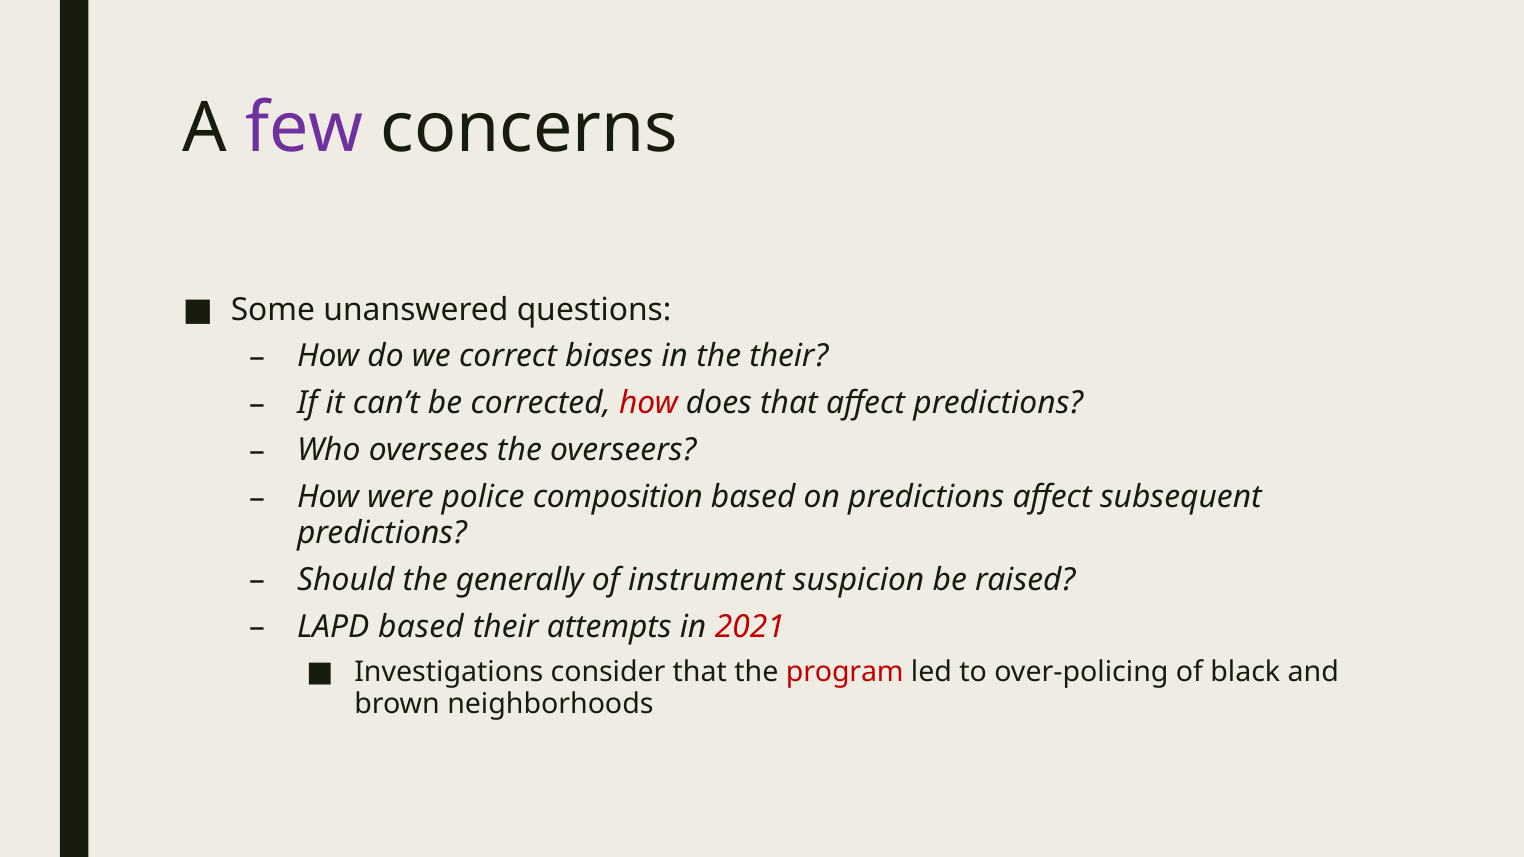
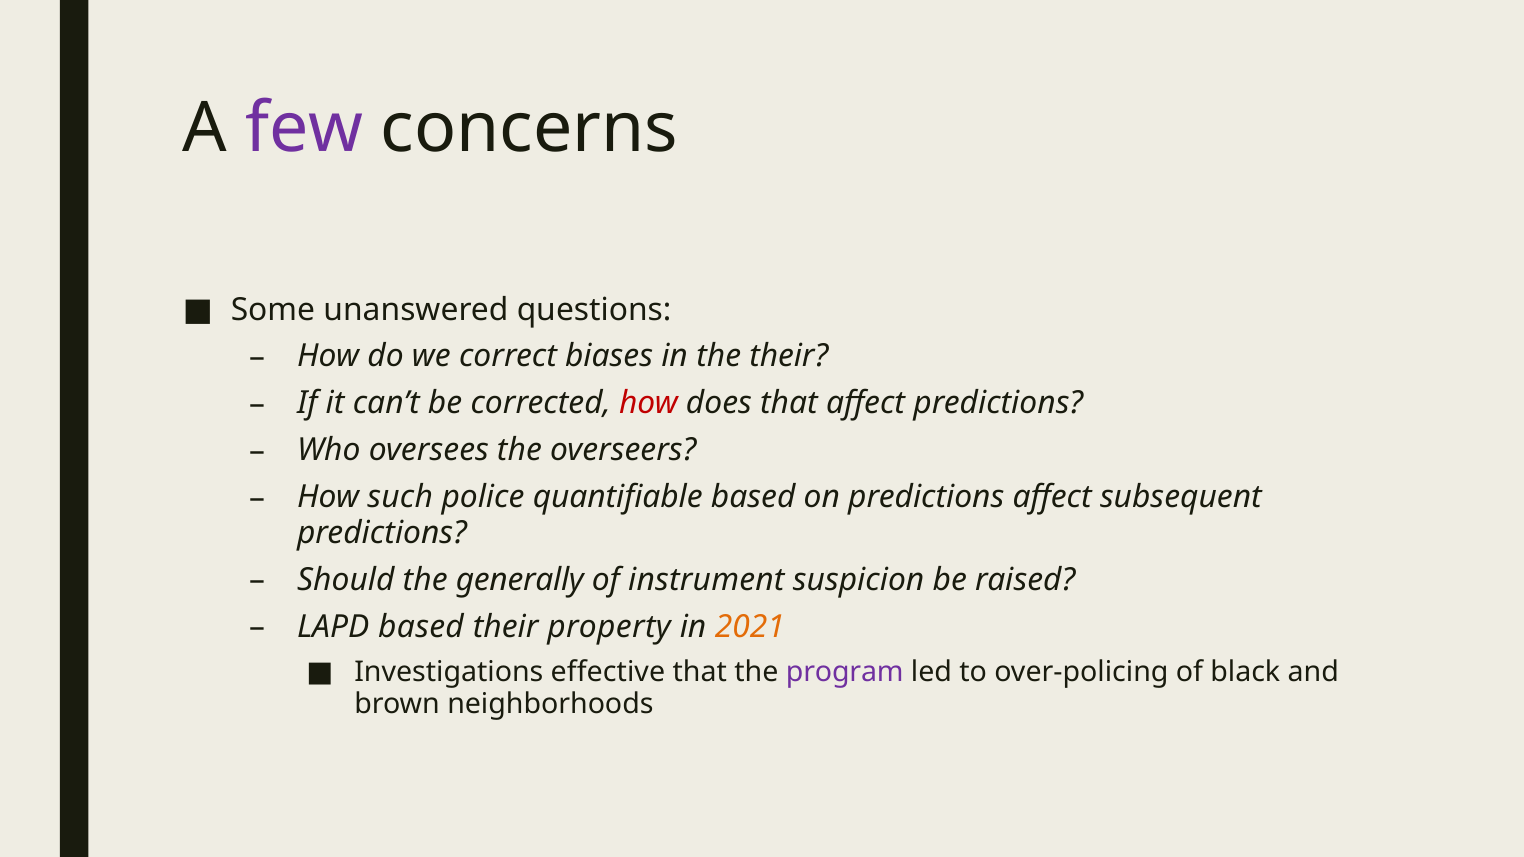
were: were -> such
composition: composition -> quantifiable
attempts: attempts -> property
2021 colour: red -> orange
consider: consider -> effective
program colour: red -> purple
